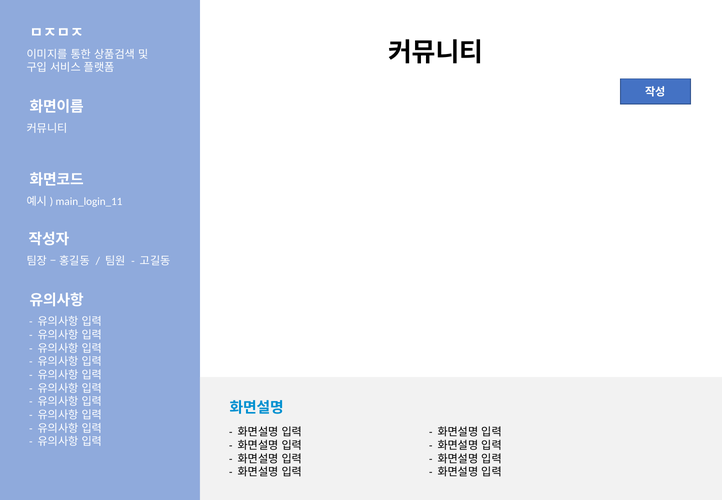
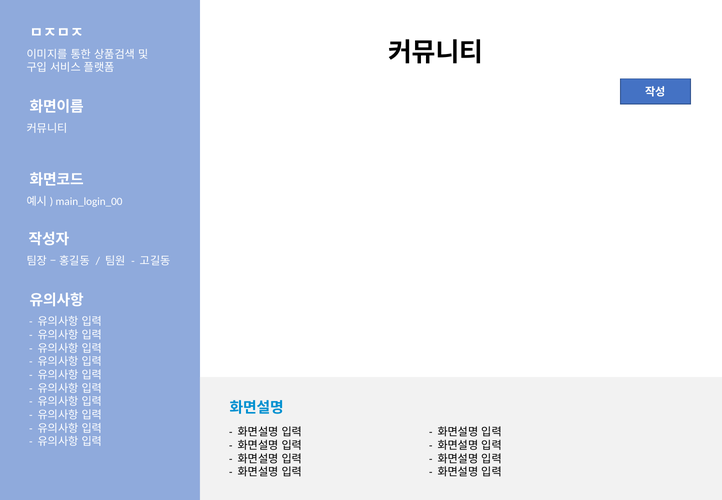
main_login_11: main_login_11 -> main_login_00
